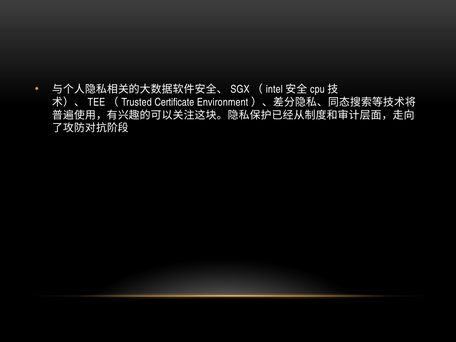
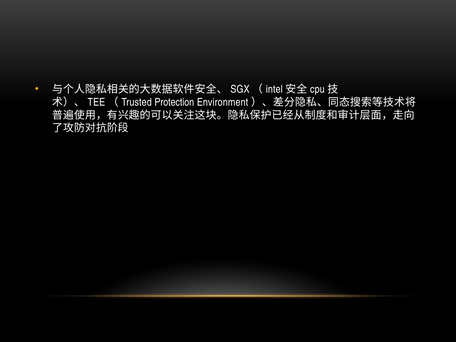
Certificate: Certificate -> Protection
